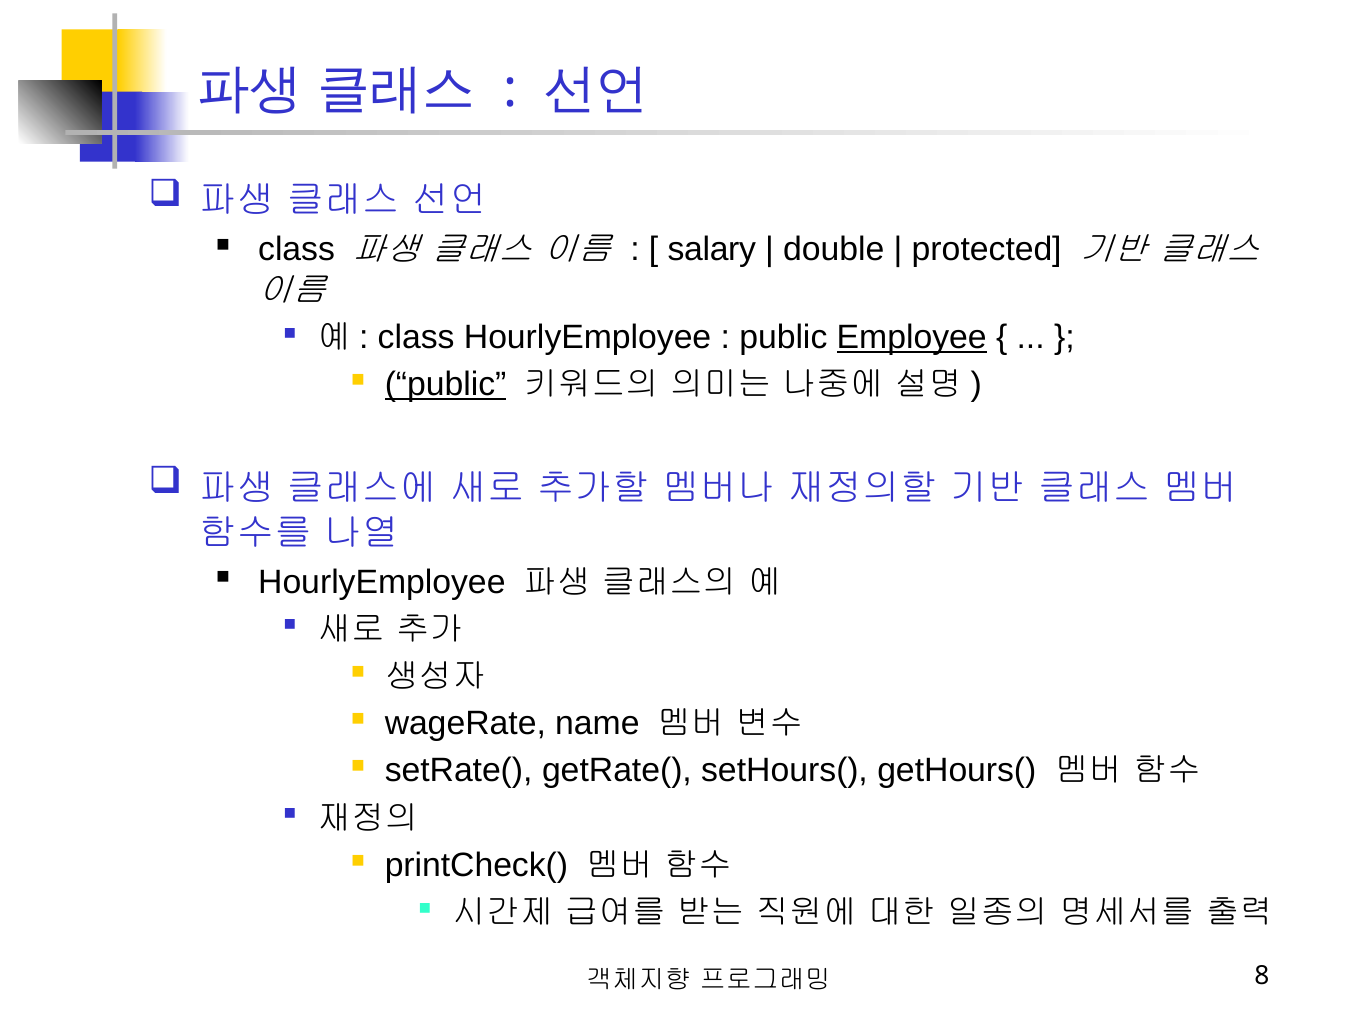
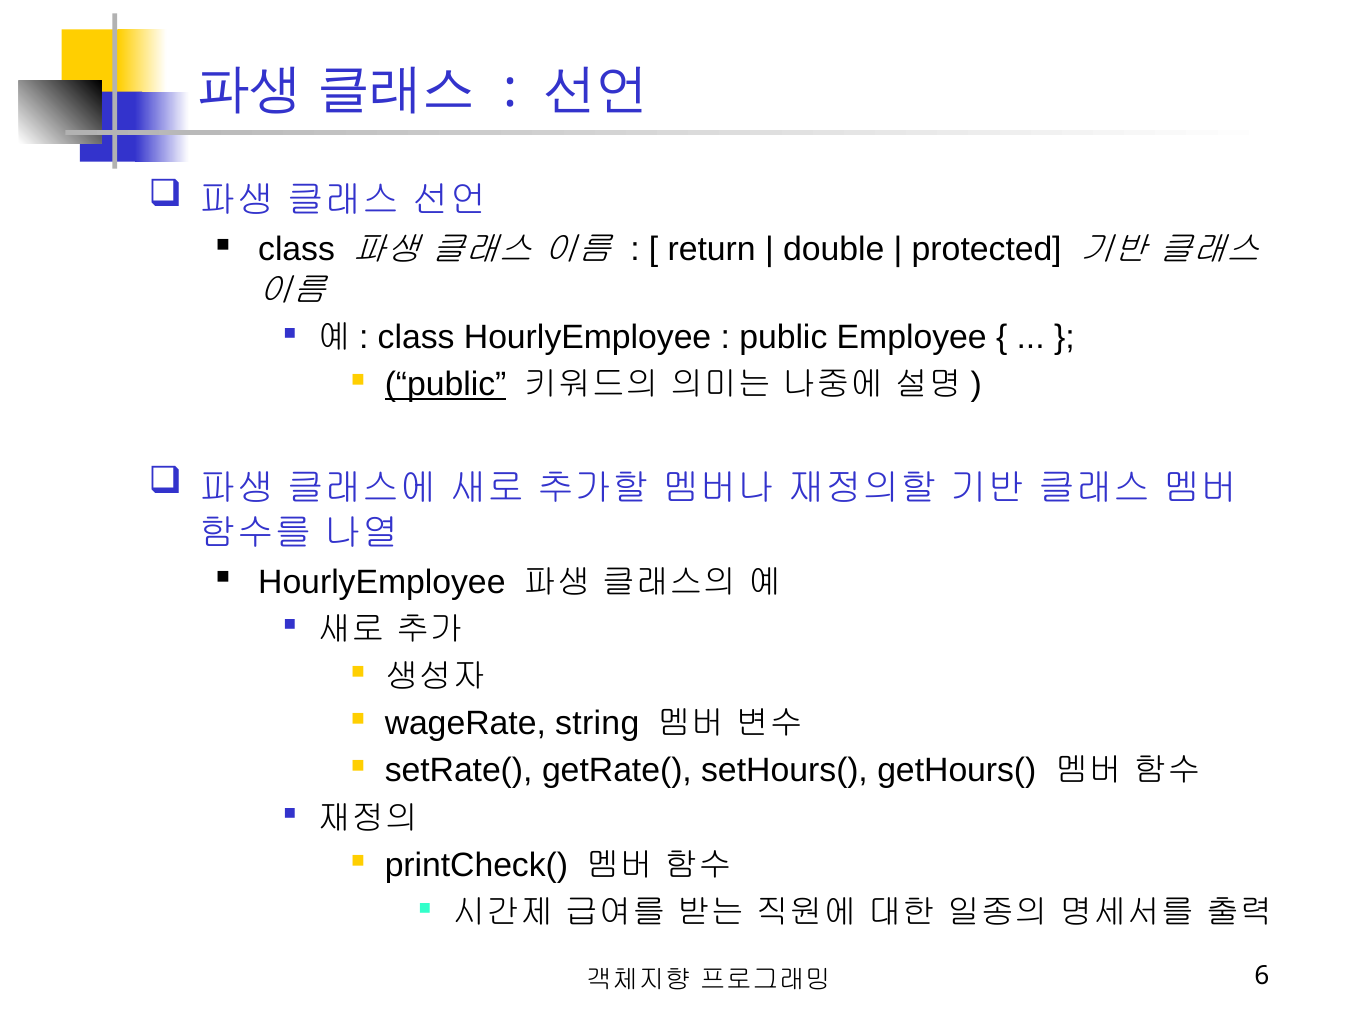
salary: salary -> return
Employee underline: present -> none
name: name -> string
8: 8 -> 6
